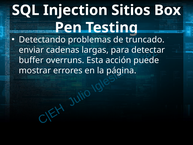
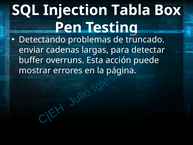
Sitios: Sitios -> Tabla
